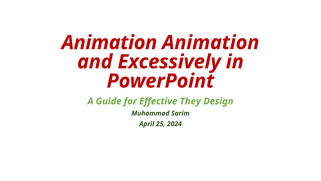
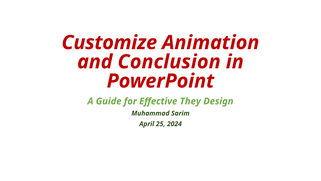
Animation at (109, 43): Animation -> Customize
Excessively: Excessively -> Conclusion
